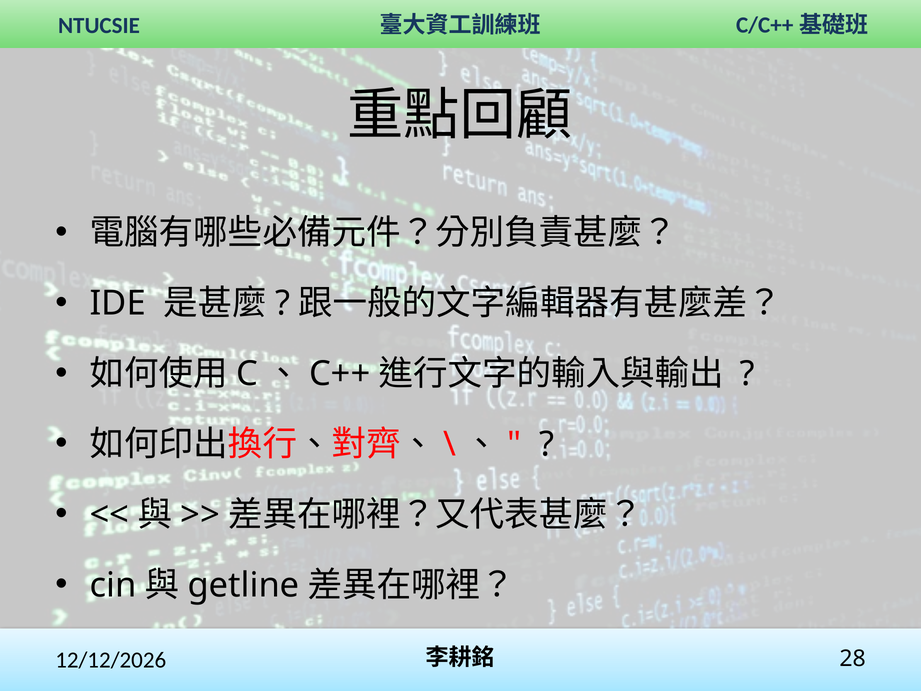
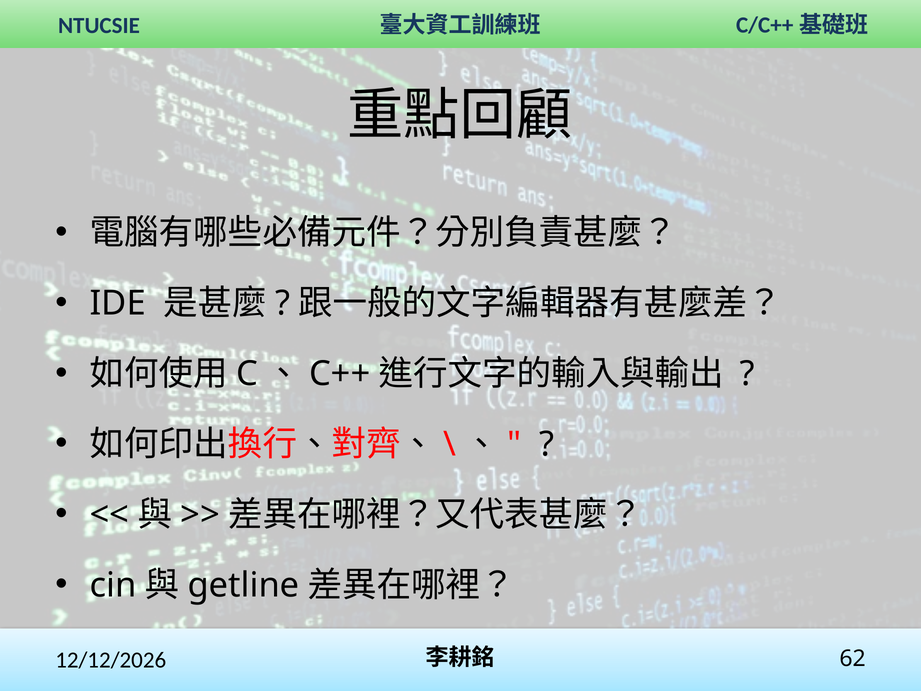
28: 28 -> 62
